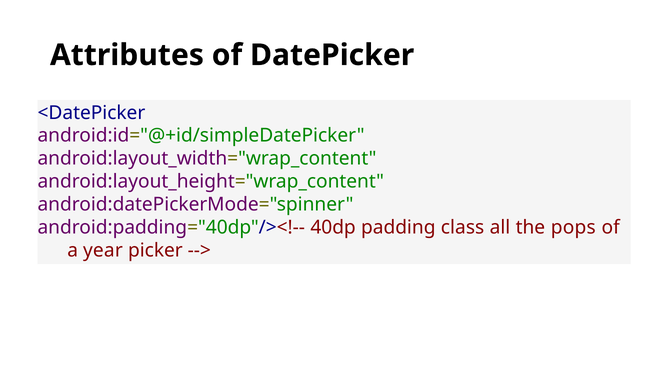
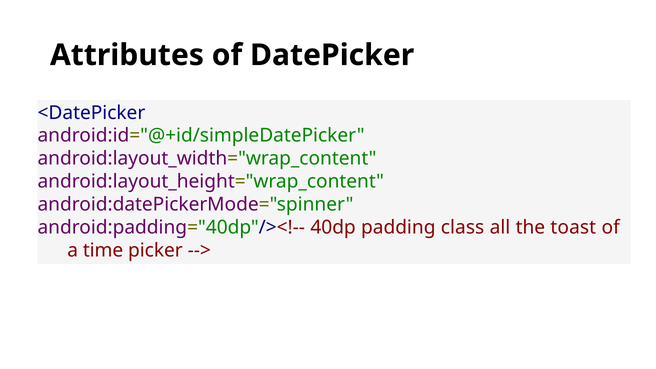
pops: pops -> toast
year: year -> time
